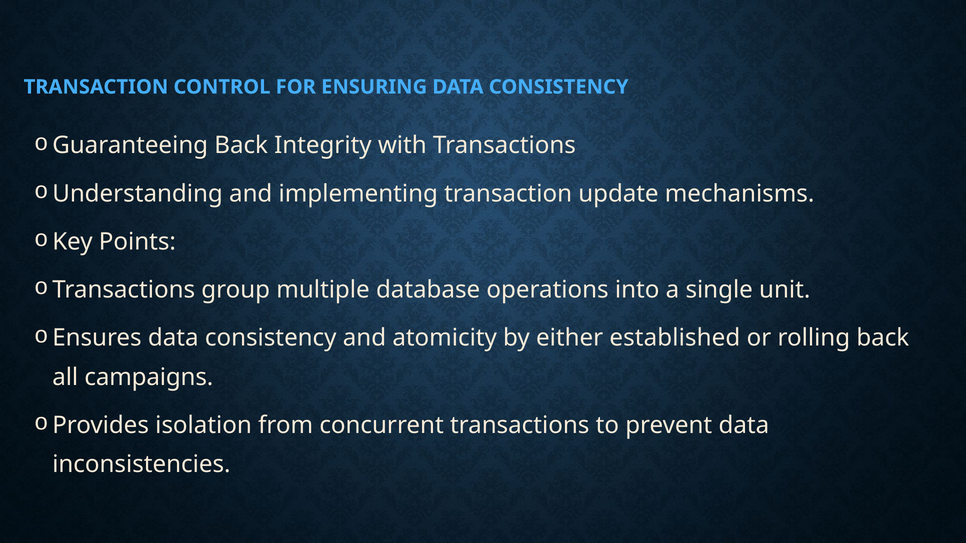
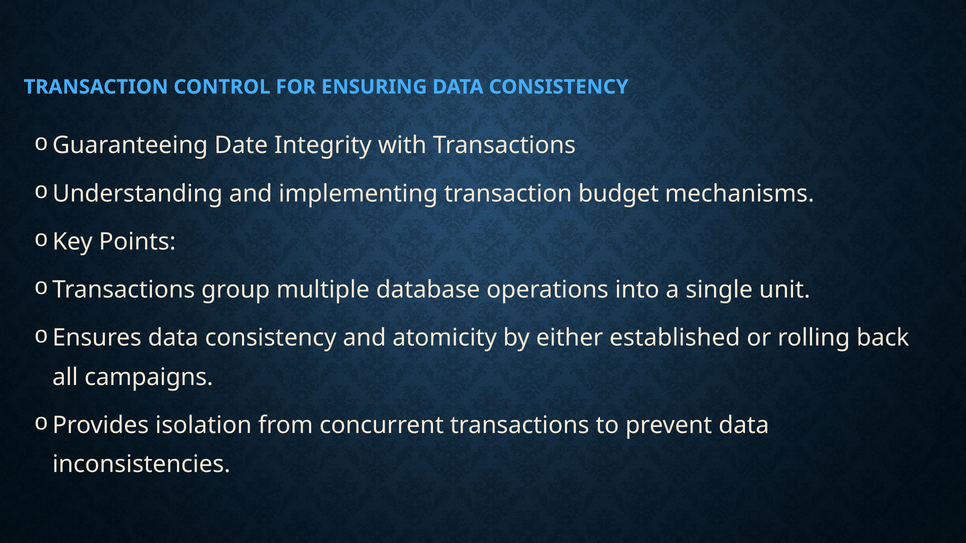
Guaranteeing Back: Back -> Date
update: update -> budget
